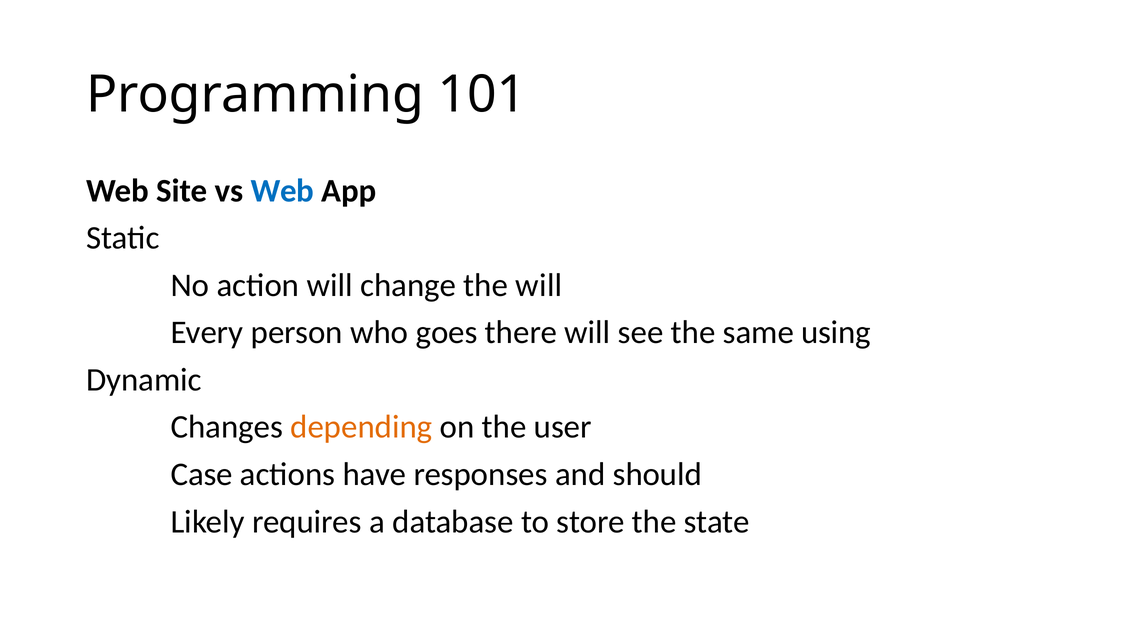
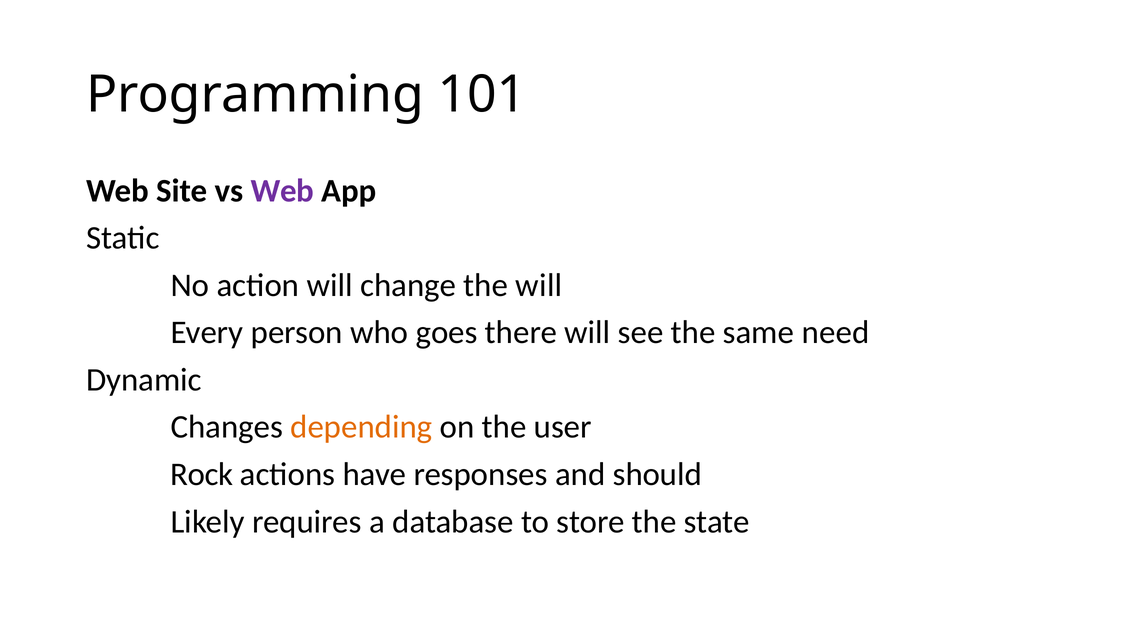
Web at (282, 191) colour: blue -> purple
using: using -> need
Case: Case -> Rock
